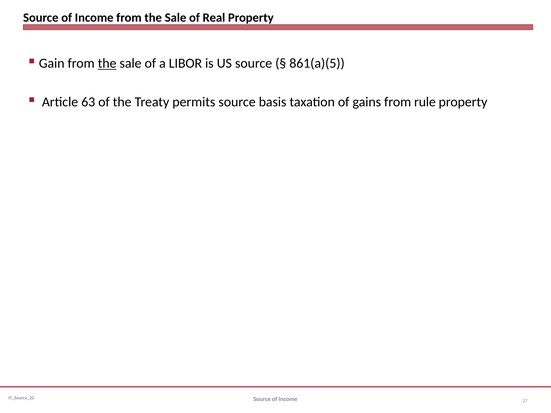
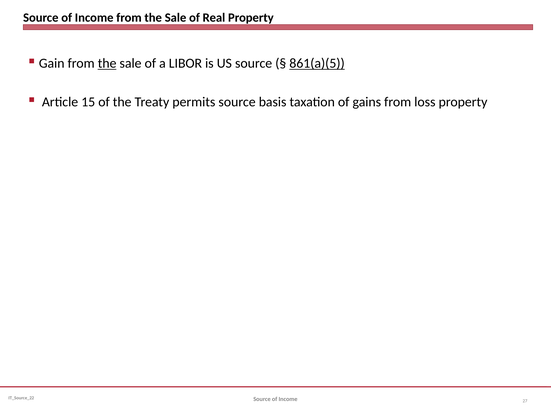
861(a)(5 underline: none -> present
63: 63 -> 15
rule: rule -> loss
